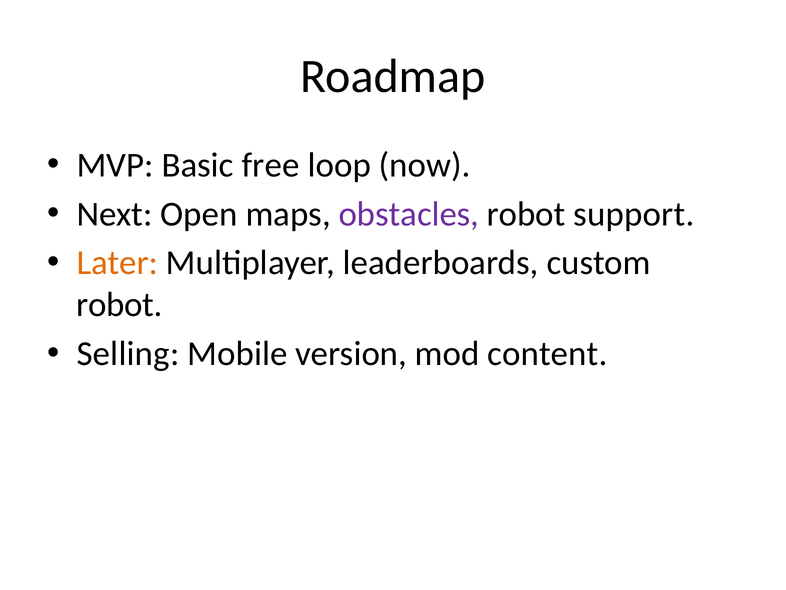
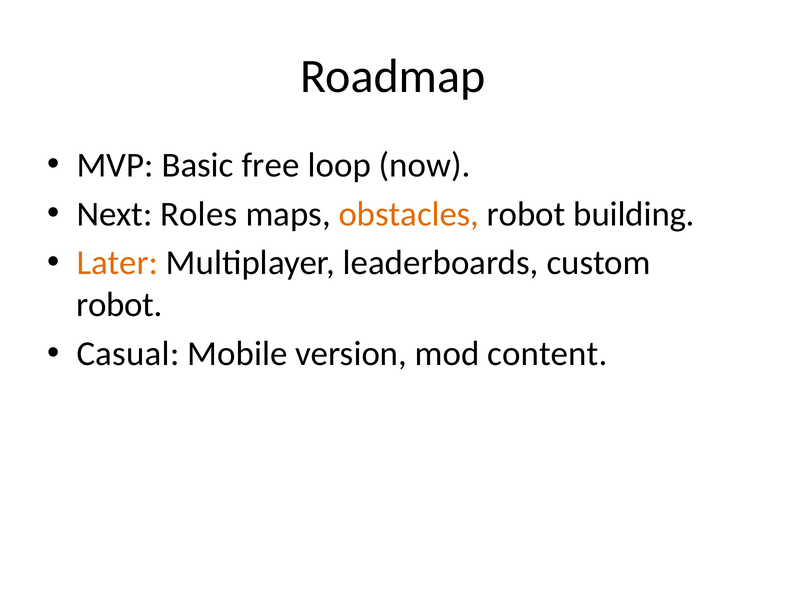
Open: Open -> Roles
obstacles colour: purple -> orange
support: support -> building
Selling: Selling -> Casual
